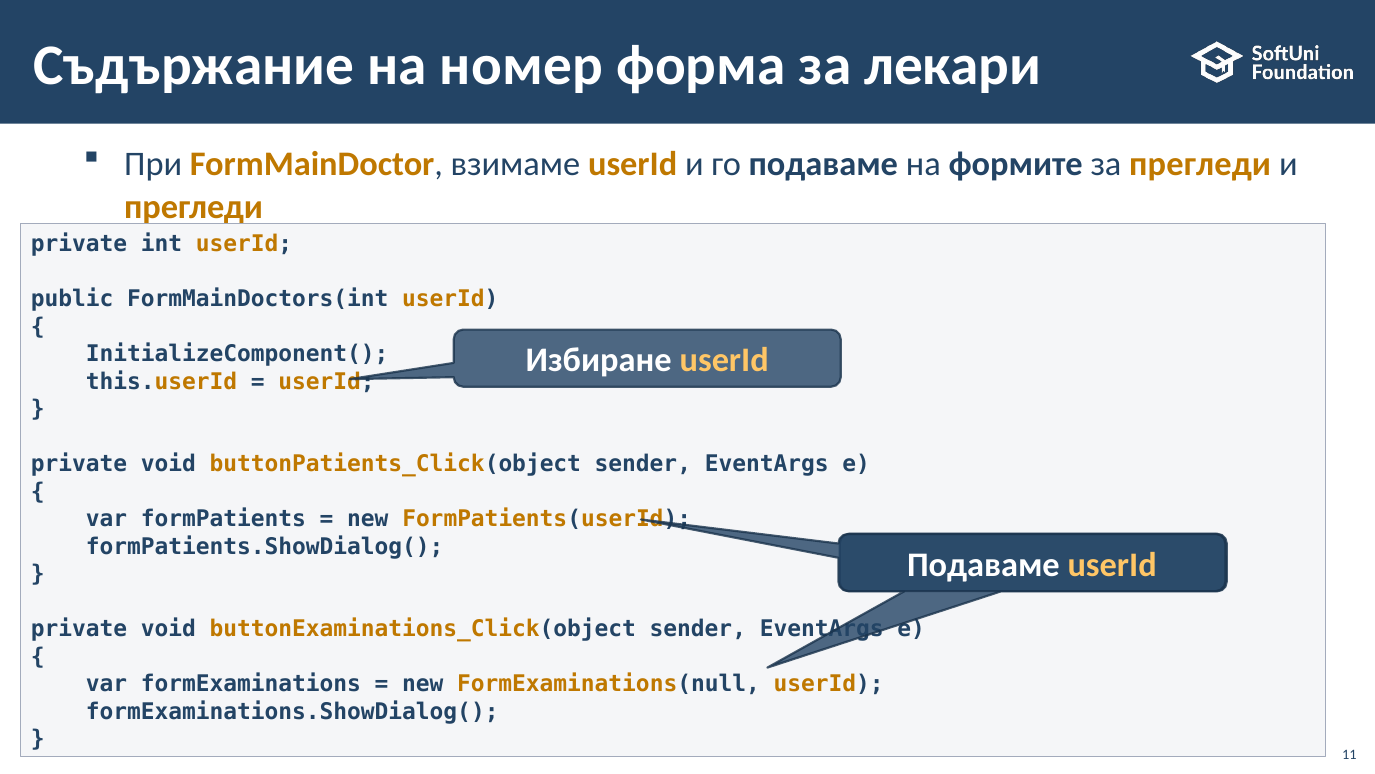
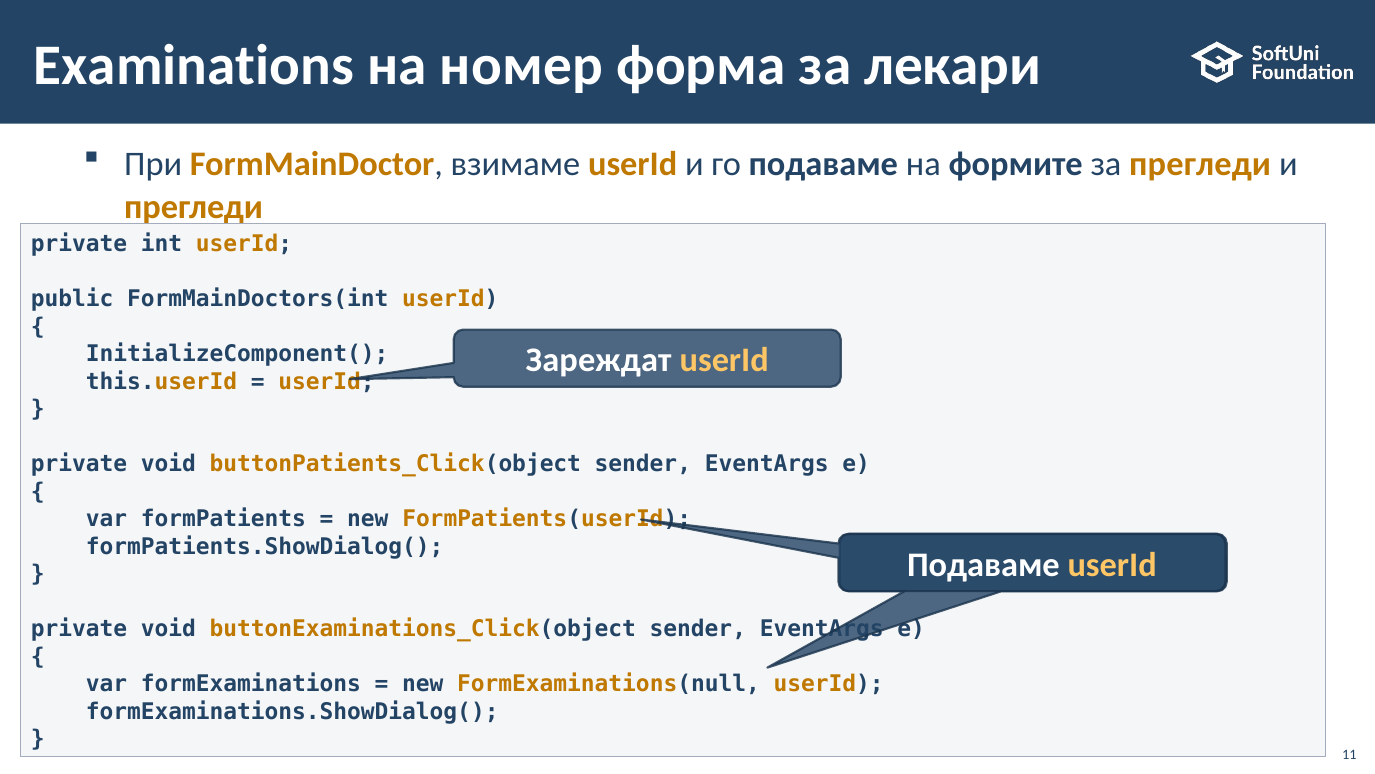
Съдържание: Съдържание -> Examinations
Избиране: Избиране -> Зареждат
